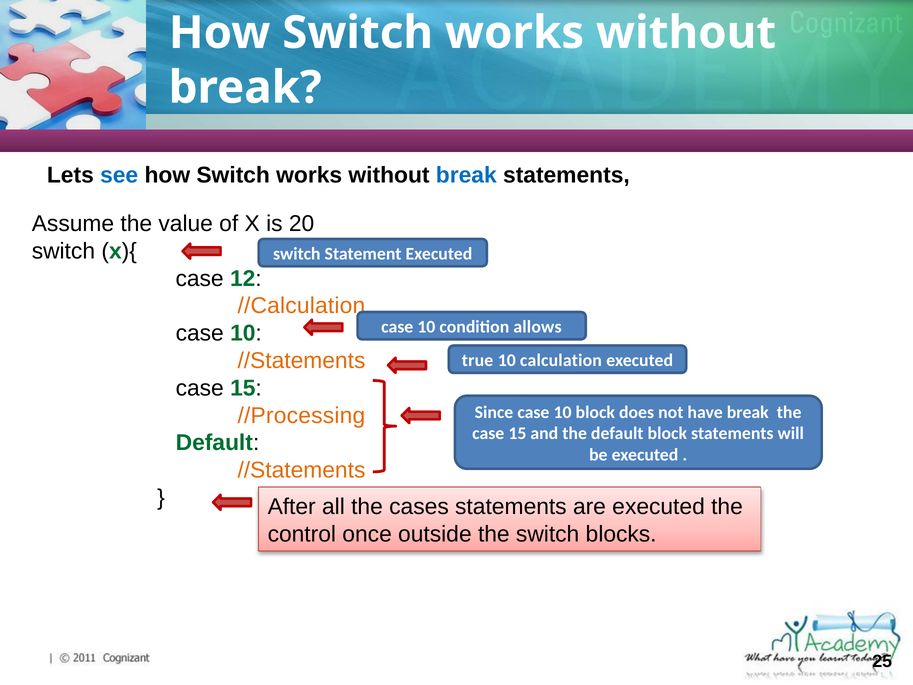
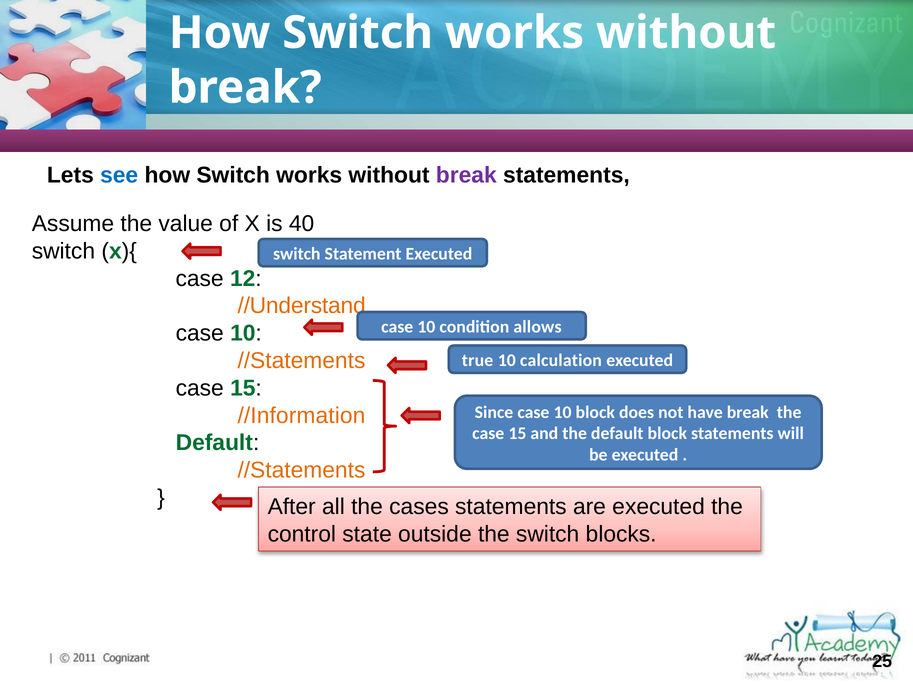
break at (466, 175) colour: blue -> purple
20: 20 -> 40
//Calculation: //Calculation -> //Understand
//Processing: //Processing -> //Information
once: once -> state
